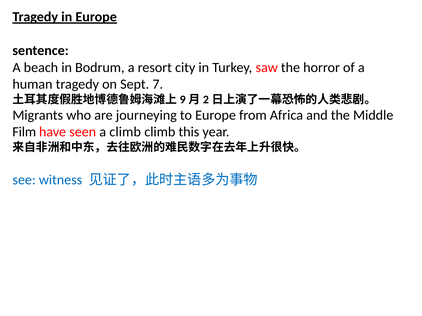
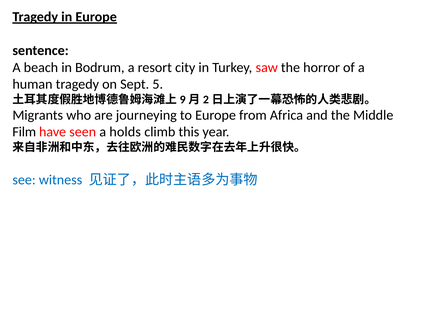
7: 7 -> 5
a climb: climb -> holds
